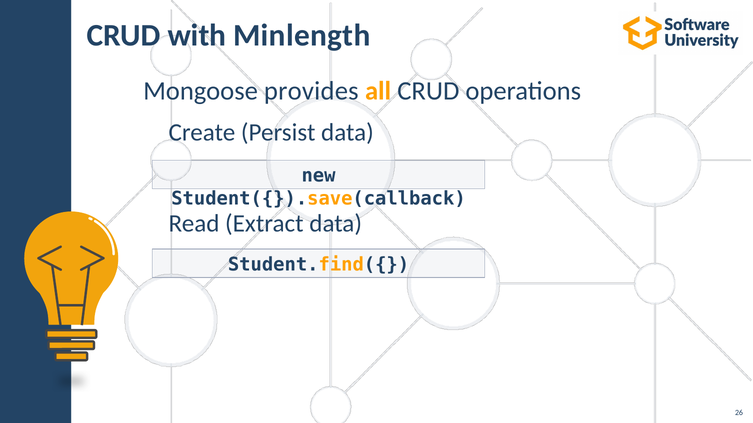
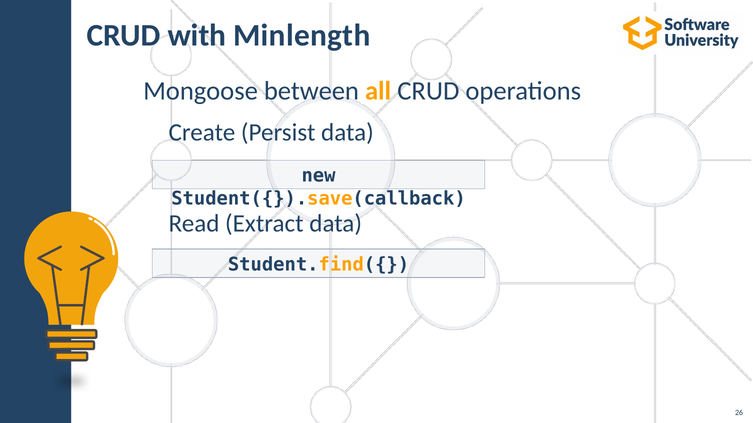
provides: provides -> between
